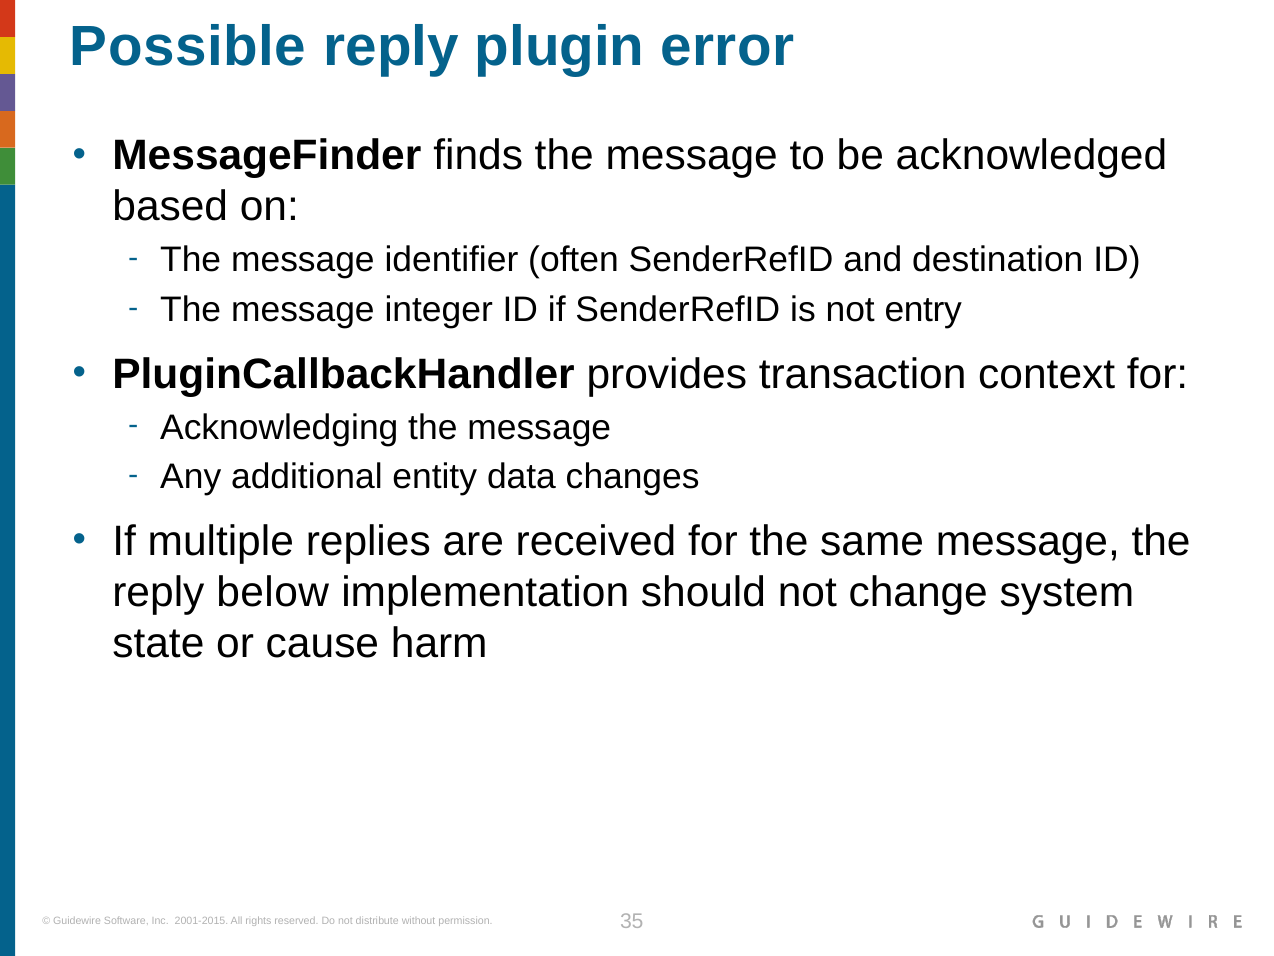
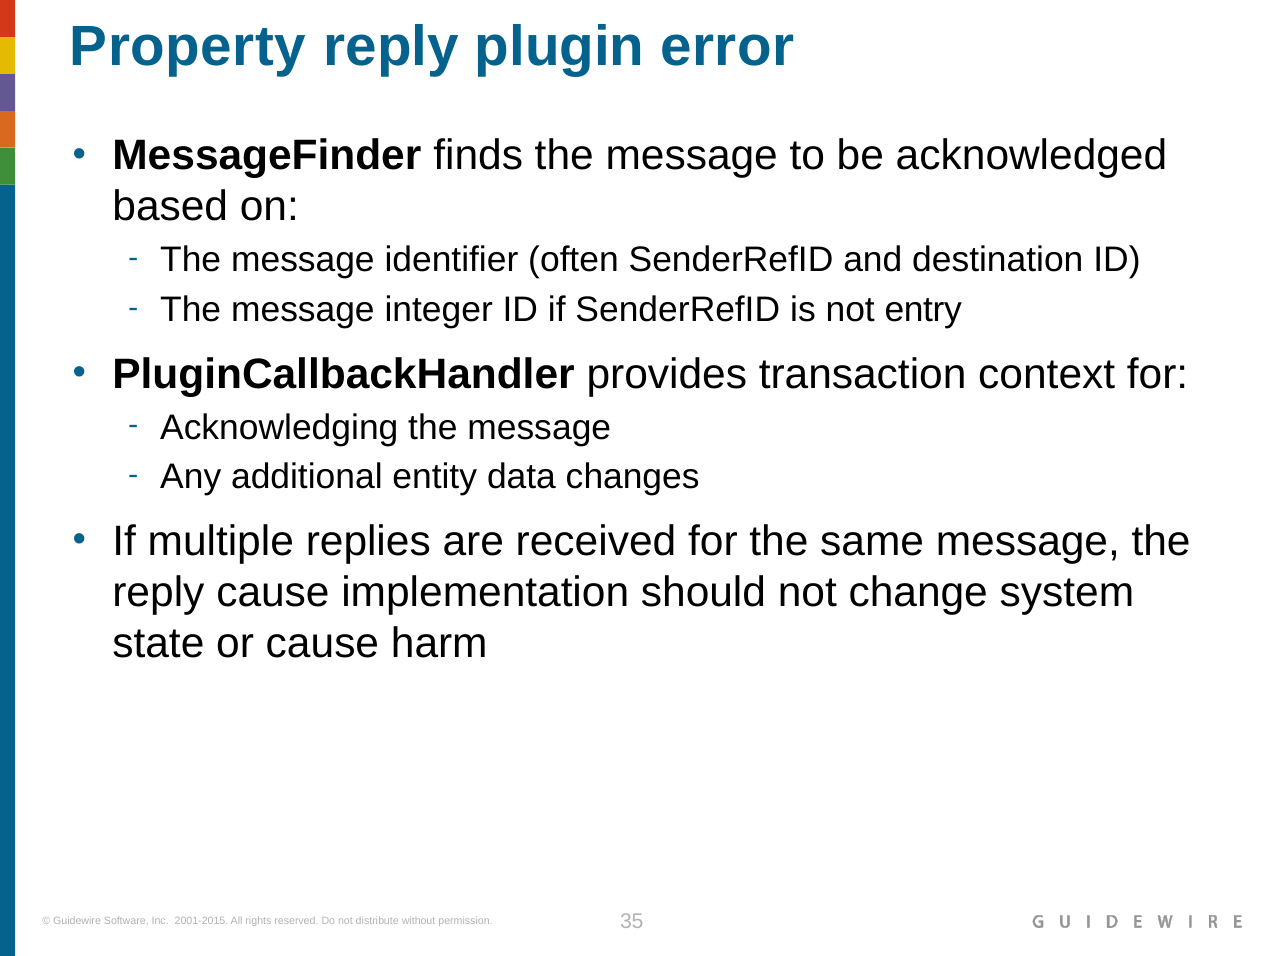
Possible: Possible -> Property
reply below: below -> cause
